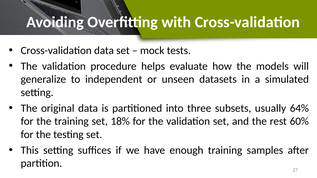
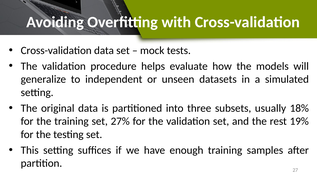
64%: 64% -> 18%
18%: 18% -> 27%
60%: 60% -> 19%
